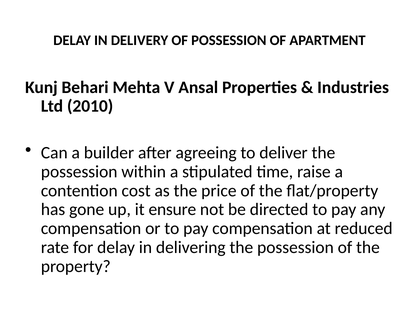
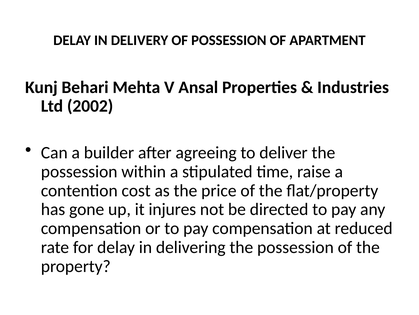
2010: 2010 -> 2002
ensure: ensure -> injures
